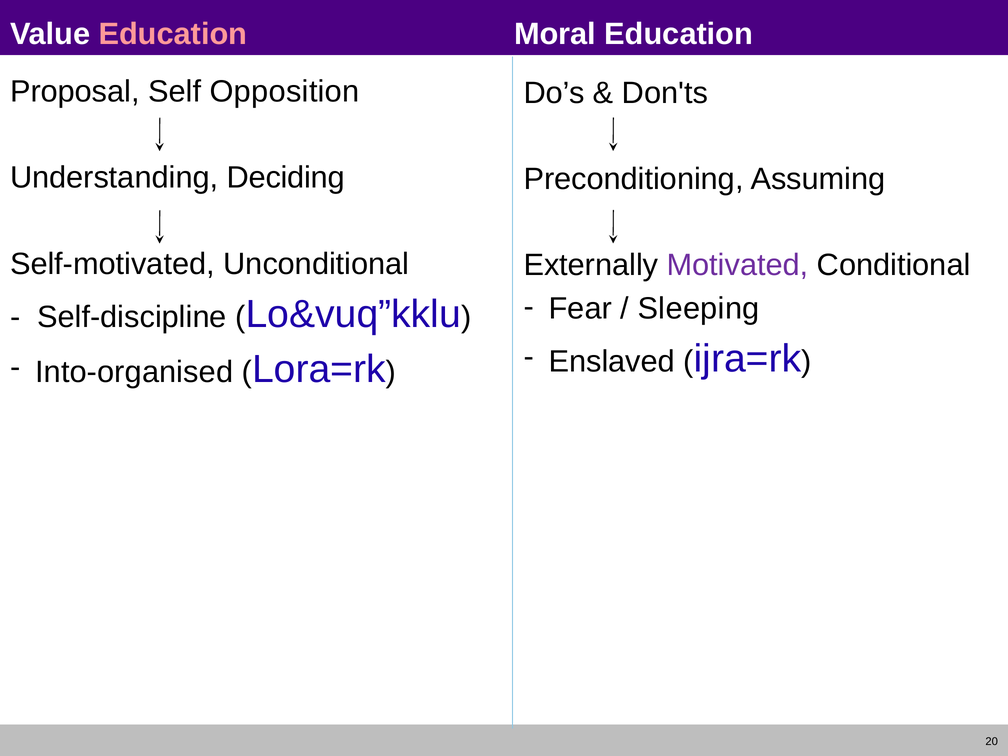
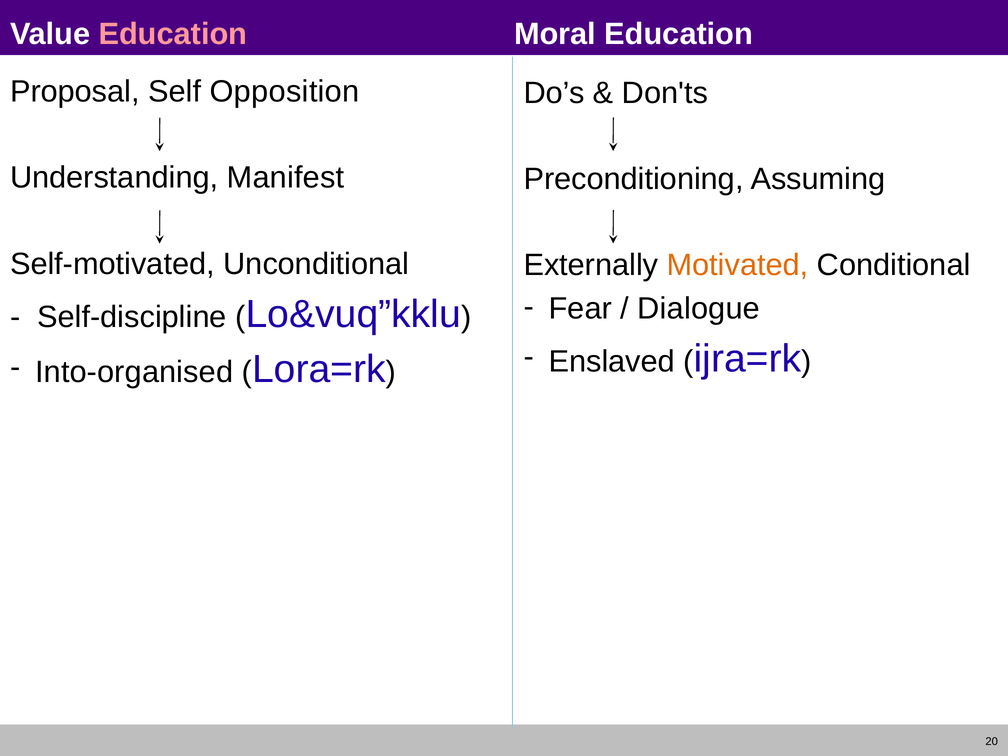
Deciding: Deciding -> Manifest
Motivated colour: purple -> orange
Sleeping: Sleeping -> Dialogue
